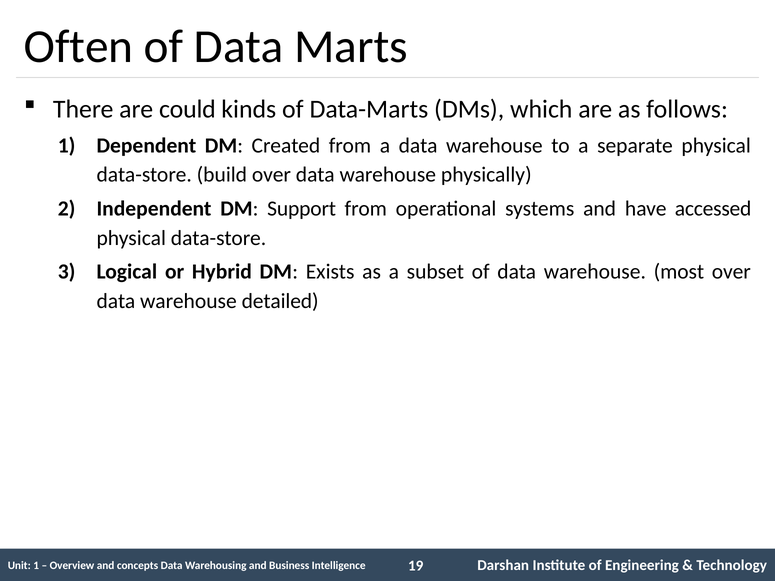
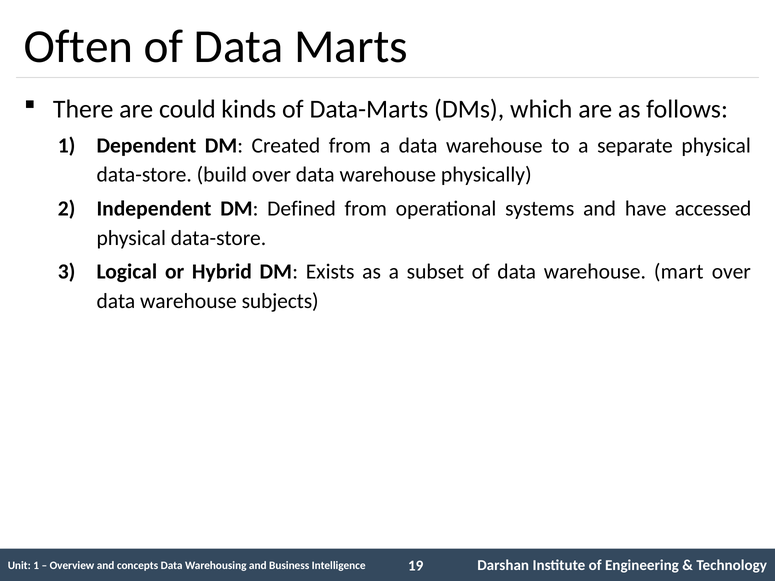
Support: Support -> Defined
most: most -> mart
detailed: detailed -> subjects
